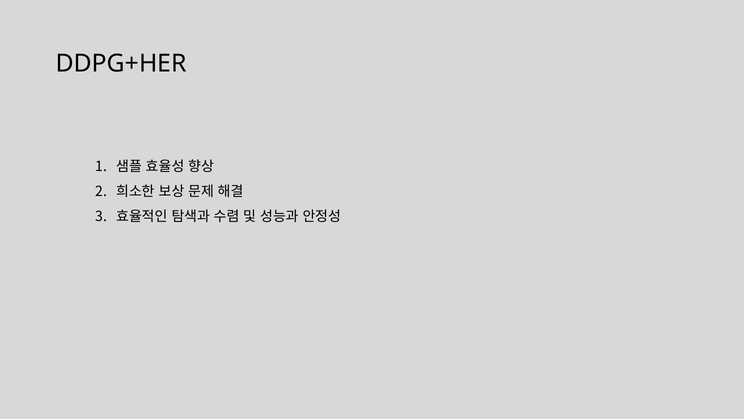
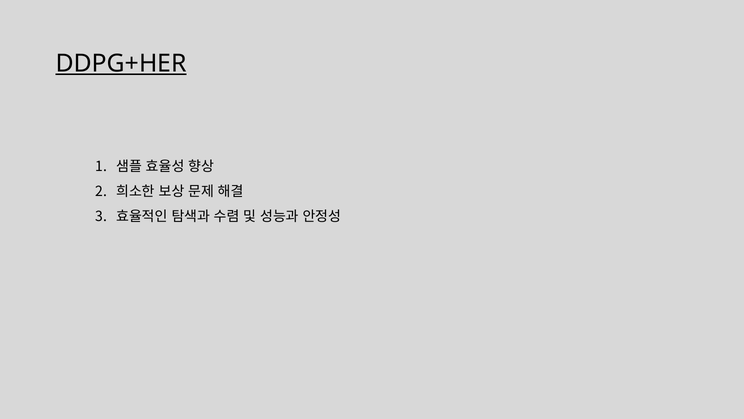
DDPG+HER underline: none -> present
